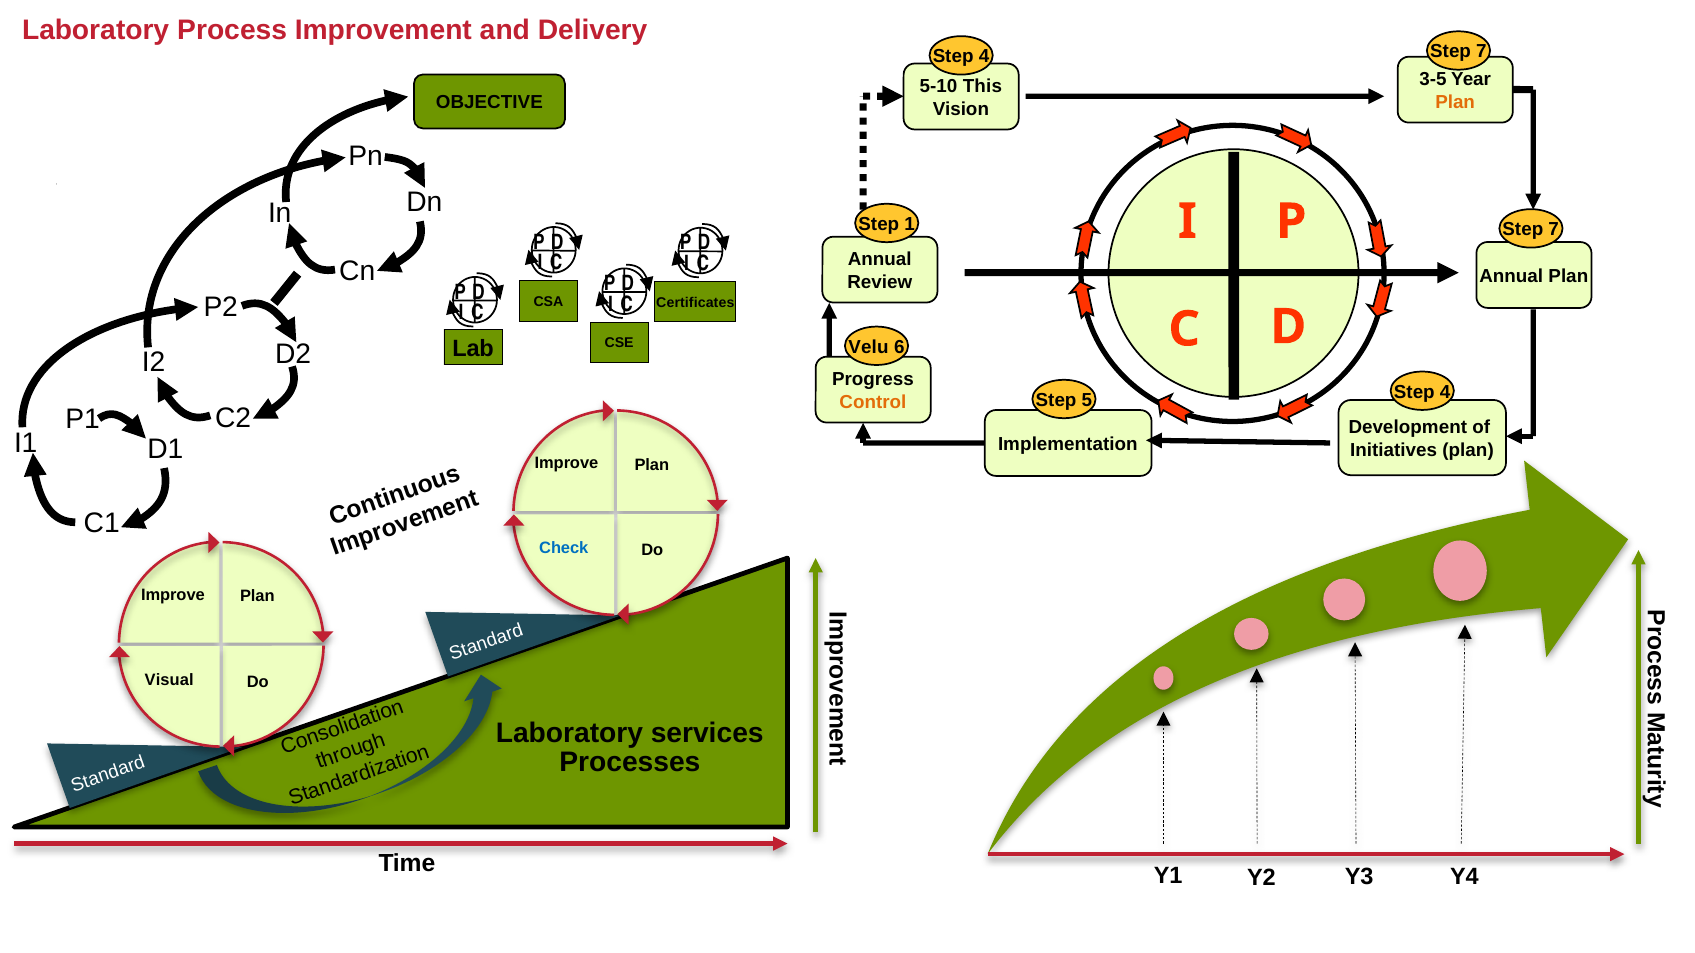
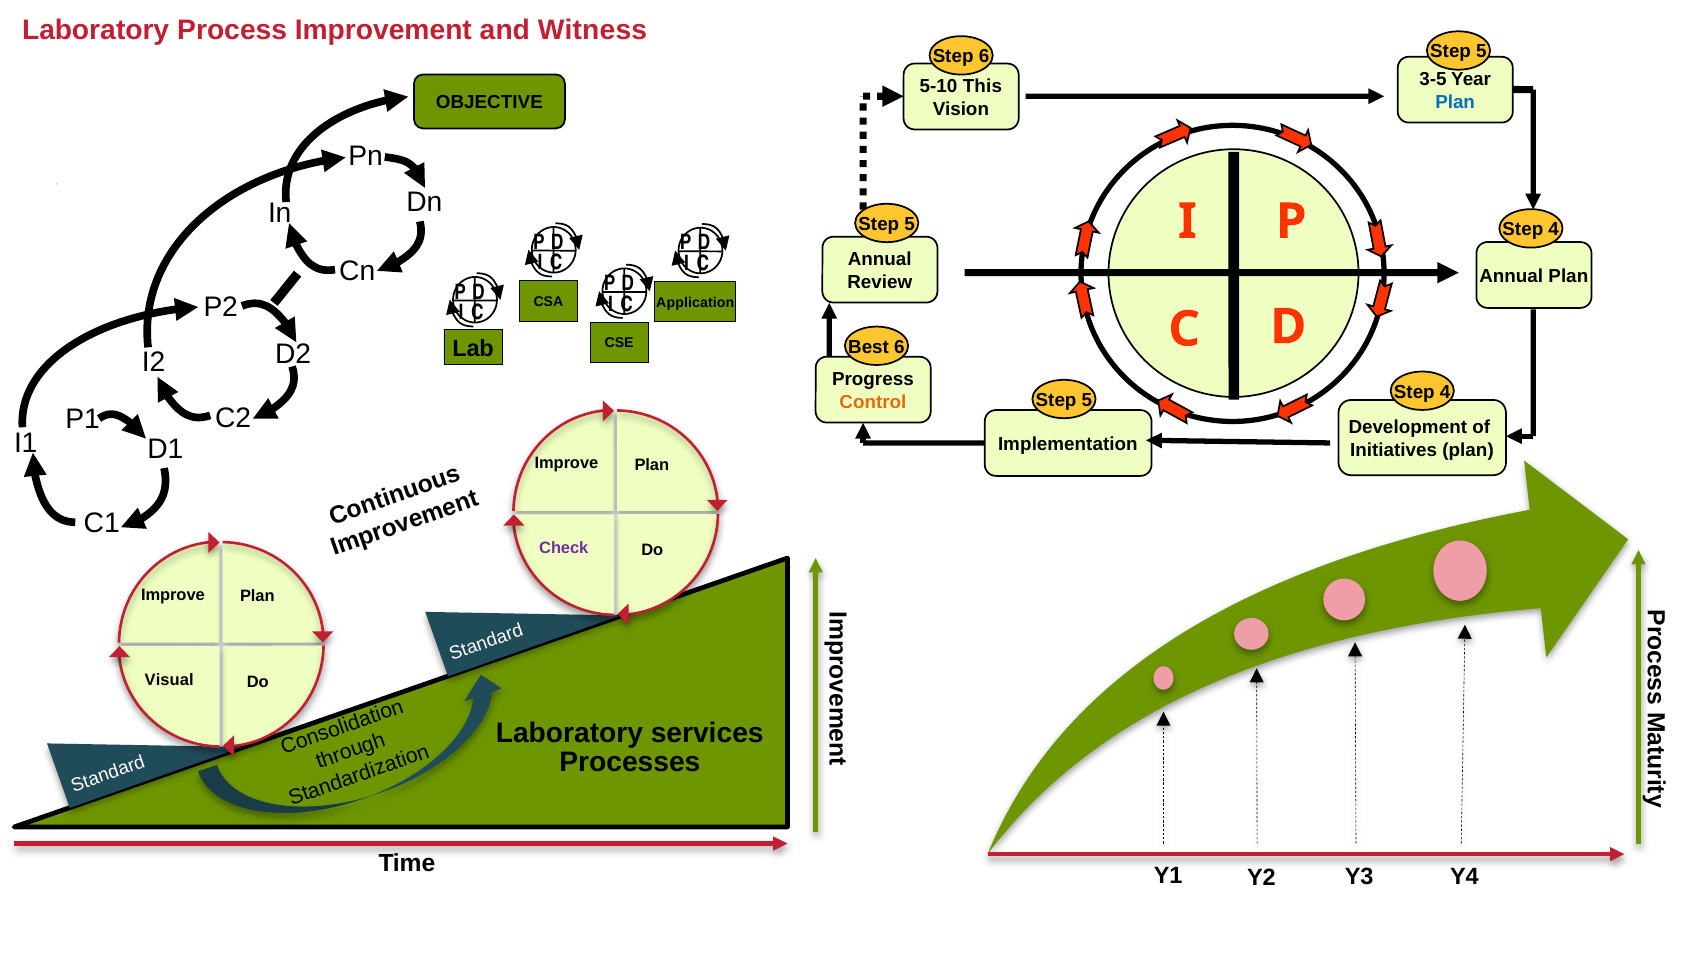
Delivery: Delivery -> Witness
7 at (1481, 52): 7 -> 5
4 at (984, 57): 4 -> 6
Plan at (1455, 102) colour: orange -> blue
1 at (910, 224): 1 -> 5
7 at (1554, 230): 7 -> 4
Certificates: Certificates -> Application
Velu: Velu -> Best
Check colour: blue -> purple
